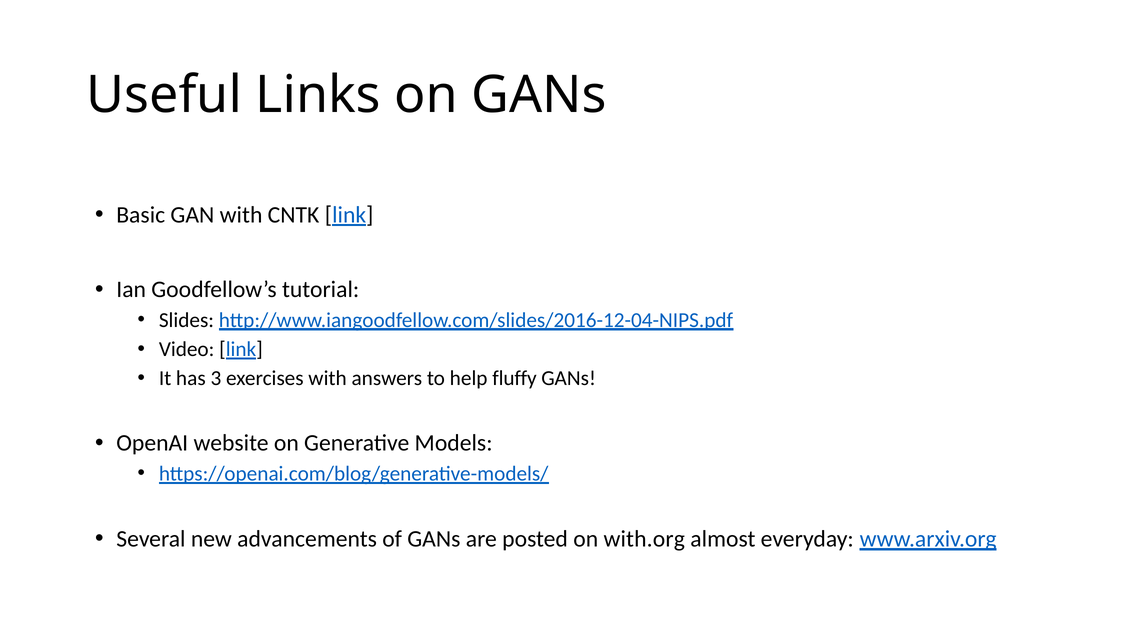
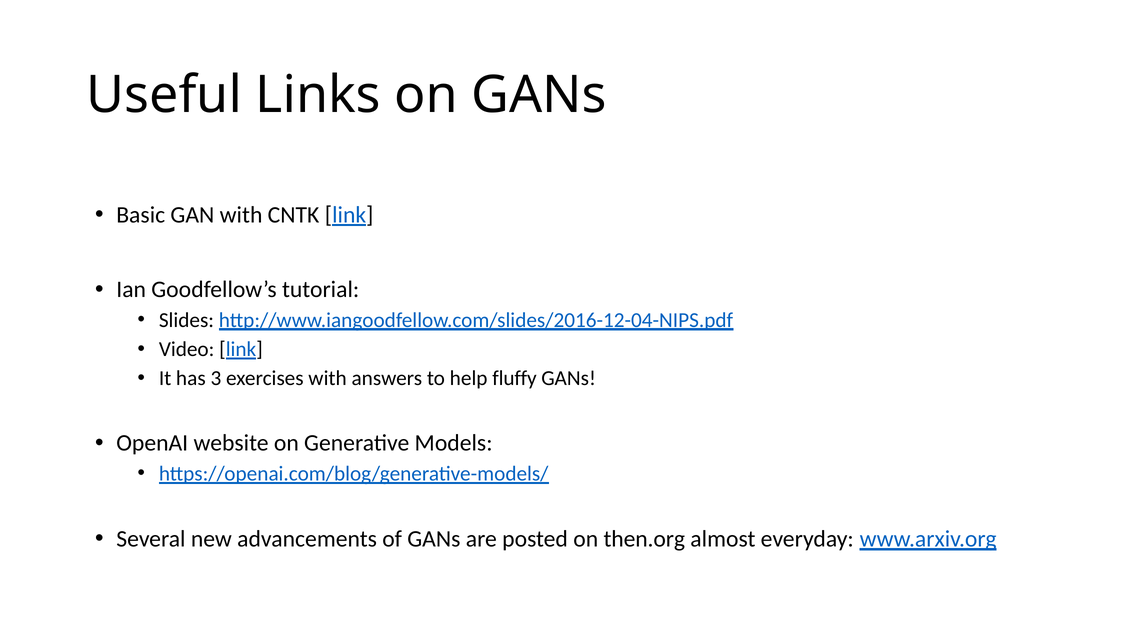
with.org: with.org -> then.org
